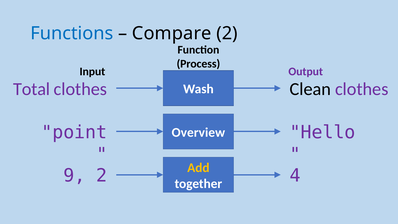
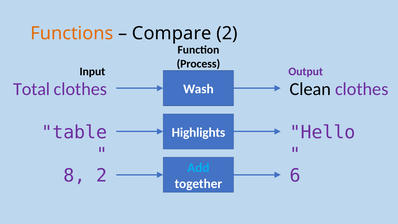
Functions colour: blue -> orange
point: point -> table
Overview: Overview -> Highlights
9: 9 -> 8
Add colour: yellow -> light blue
4: 4 -> 6
